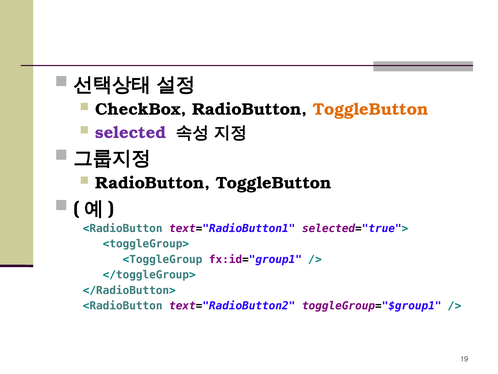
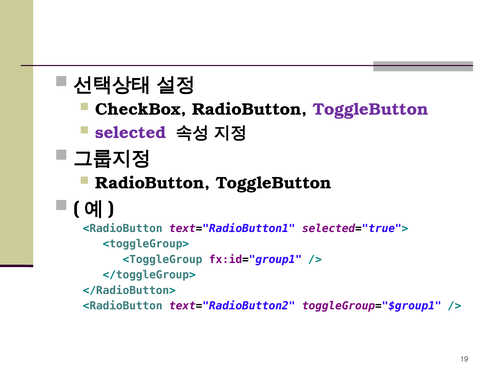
ToggleButton at (371, 109) colour: orange -> purple
